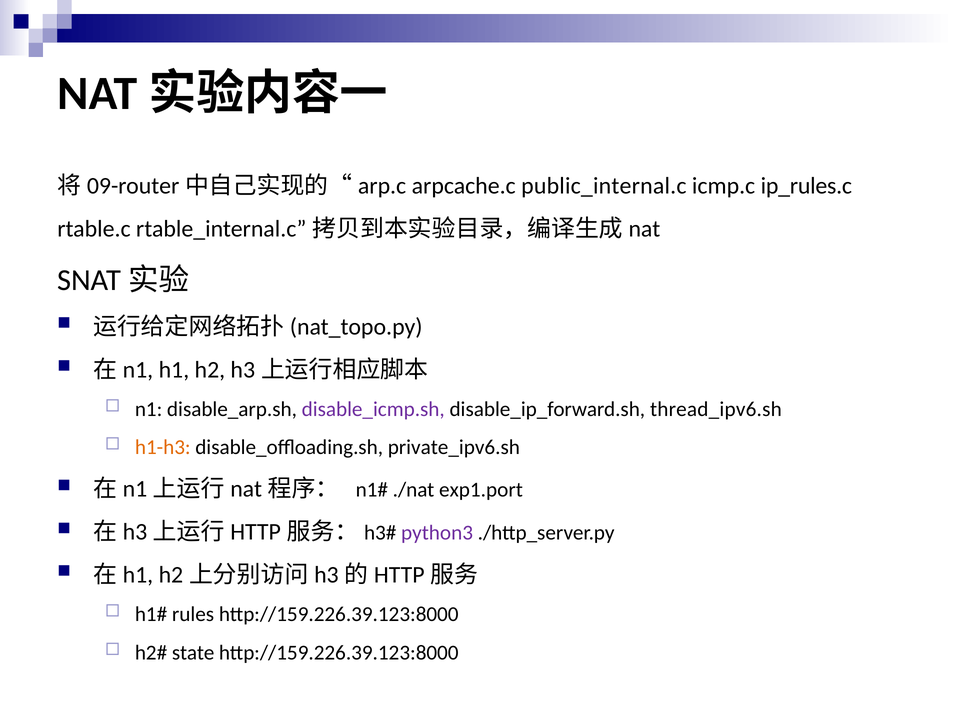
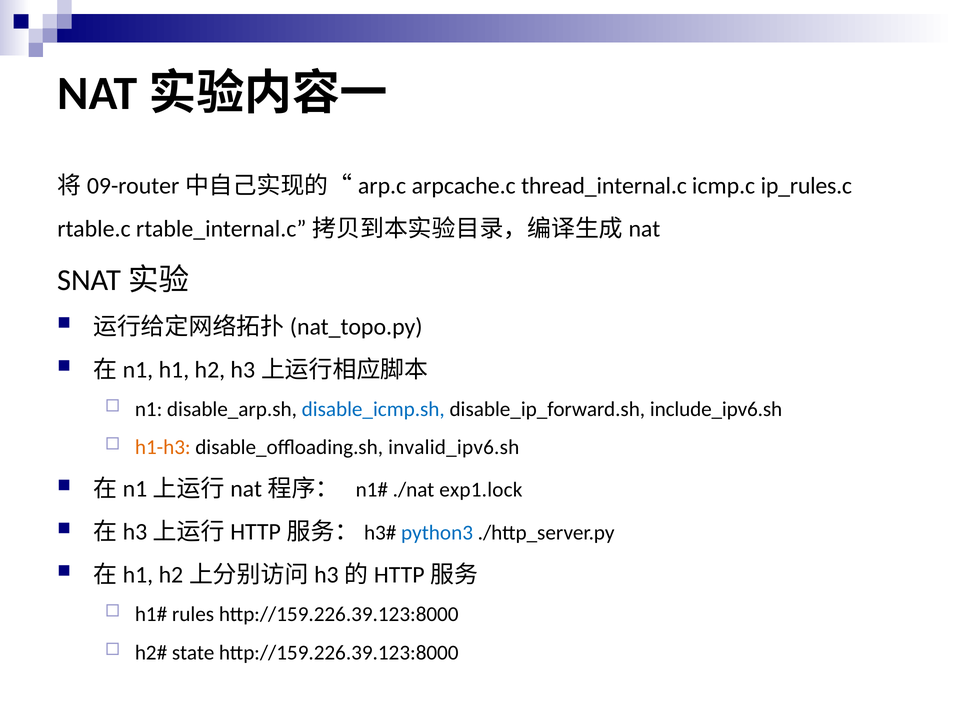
public_internal.c: public_internal.c -> thread_internal.c
disable_icmp.sh colour: purple -> blue
thread_ipv6.sh: thread_ipv6.sh -> include_ipv6.sh
private_ipv6.sh: private_ipv6.sh -> invalid_ipv6.sh
exp1.port: exp1.port -> exp1.lock
python3 colour: purple -> blue
